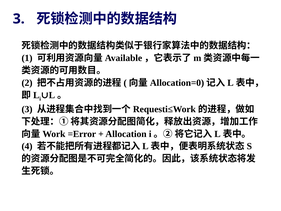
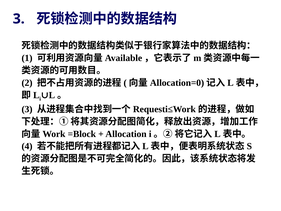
=Error: =Error -> =Block
